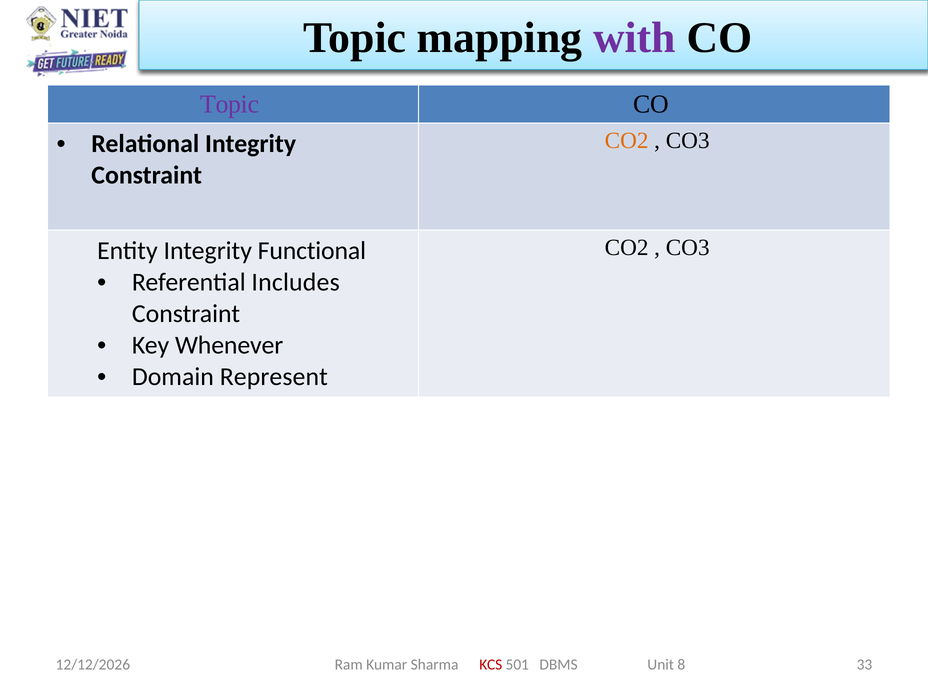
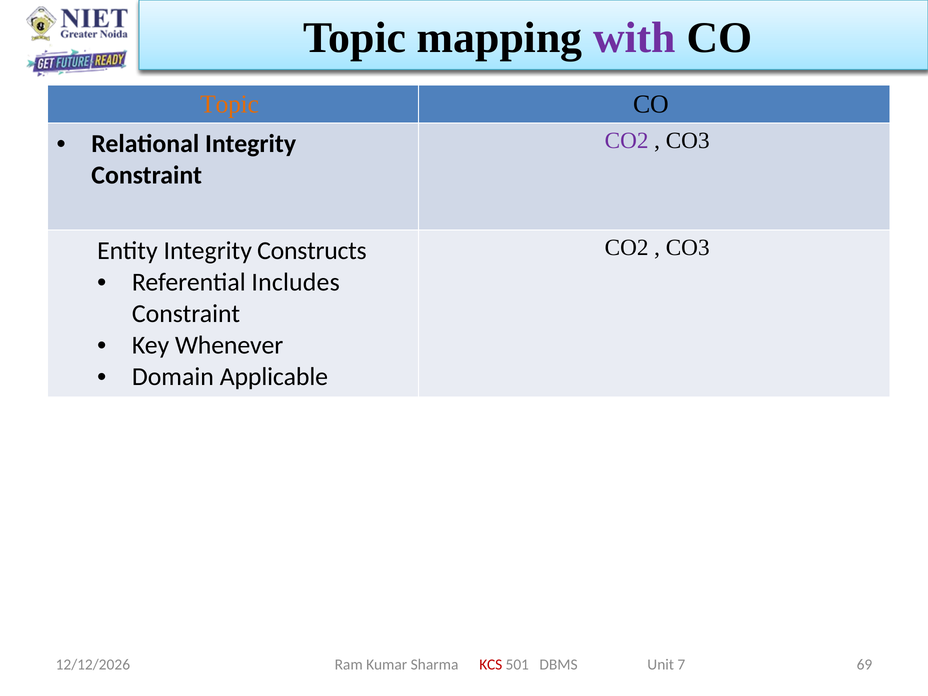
Topic at (230, 104) colour: purple -> orange
CO2 at (627, 141) colour: orange -> purple
Functional: Functional -> Constructs
Represent: Represent -> Applicable
33: 33 -> 69
8: 8 -> 7
